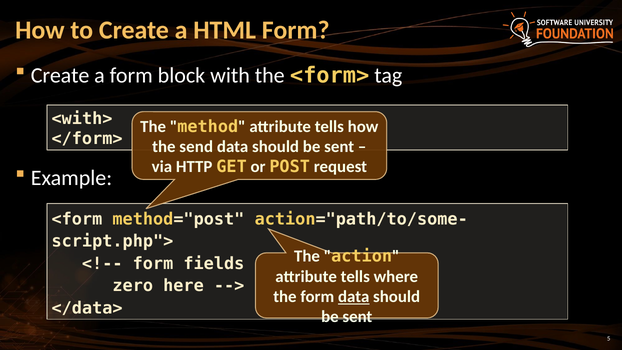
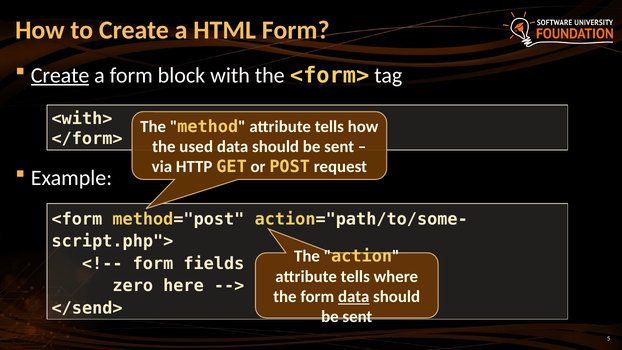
Create at (60, 75) underline: none -> present
send: send -> used
</data>: </data> -> </send>
